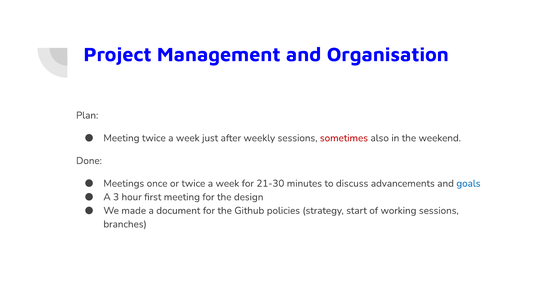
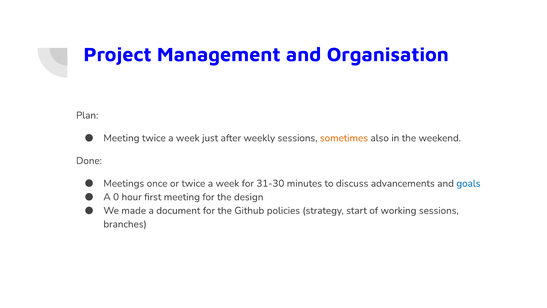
sometimes colour: red -> orange
21-30: 21-30 -> 31-30
3: 3 -> 0
